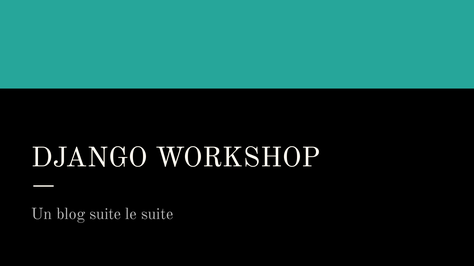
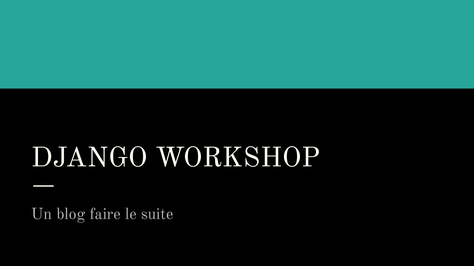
blog suite: suite -> faire
